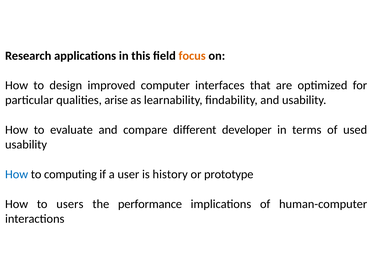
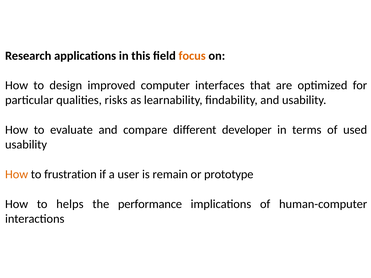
arise: arise -> risks
How at (17, 174) colour: blue -> orange
computing: computing -> frustration
history: history -> remain
users: users -> helps
